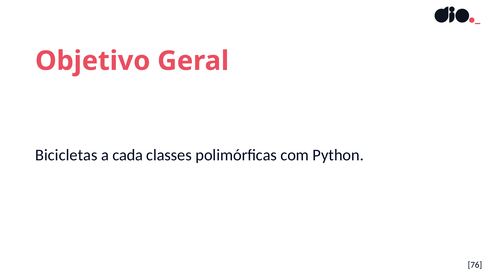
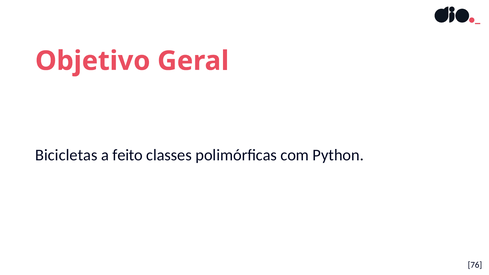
cada: cada -> feito
